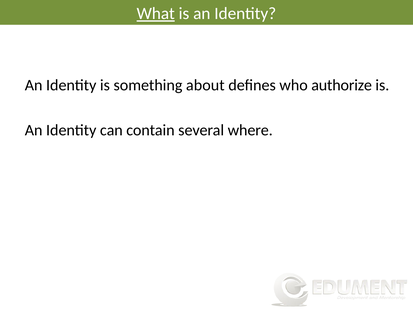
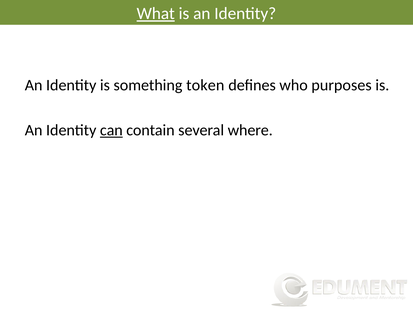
about: about -> token
authorize: authorize -> purposes
can underline: none -> present
